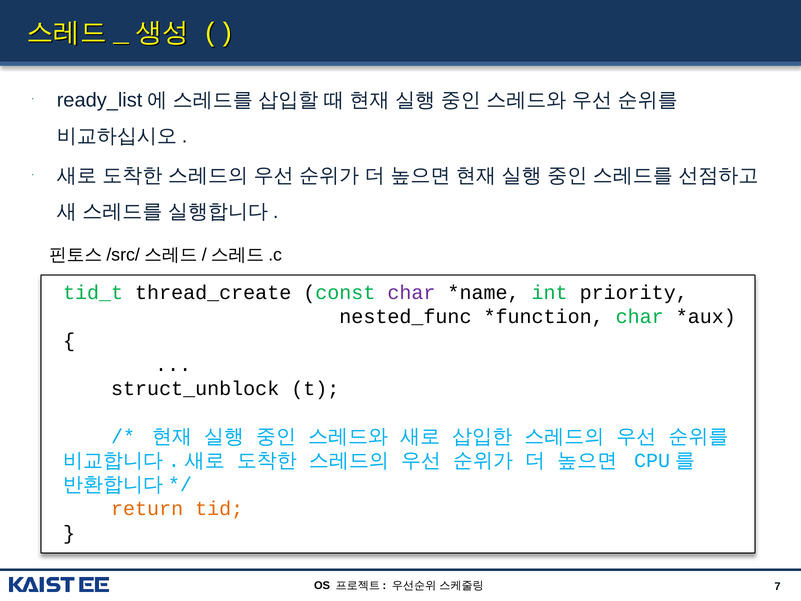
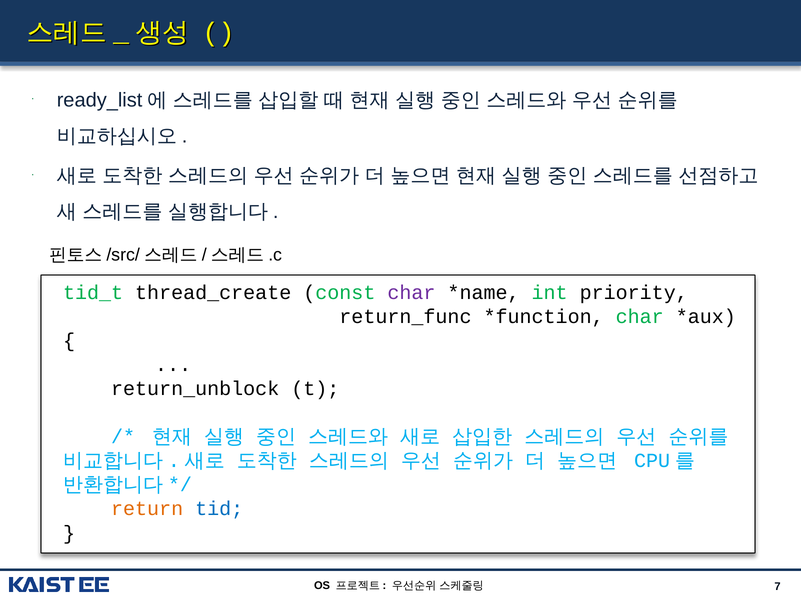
nested_func: nested_func -> return_func
struct_unblock: struct_unblock -> return_unblock
tid colour: orange -> blue
